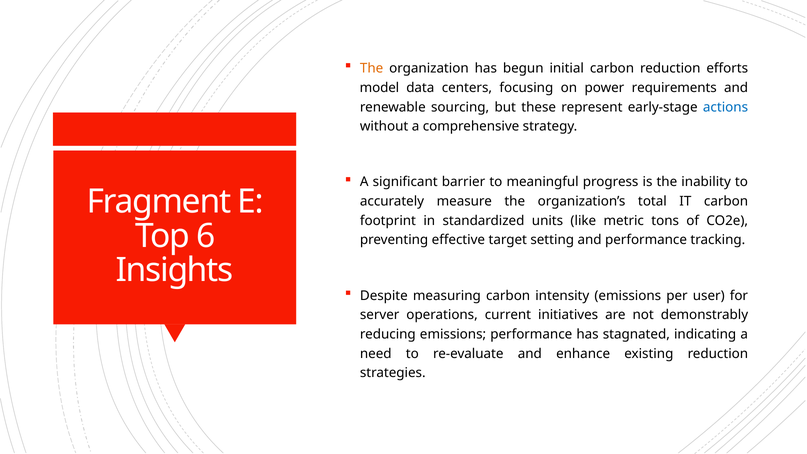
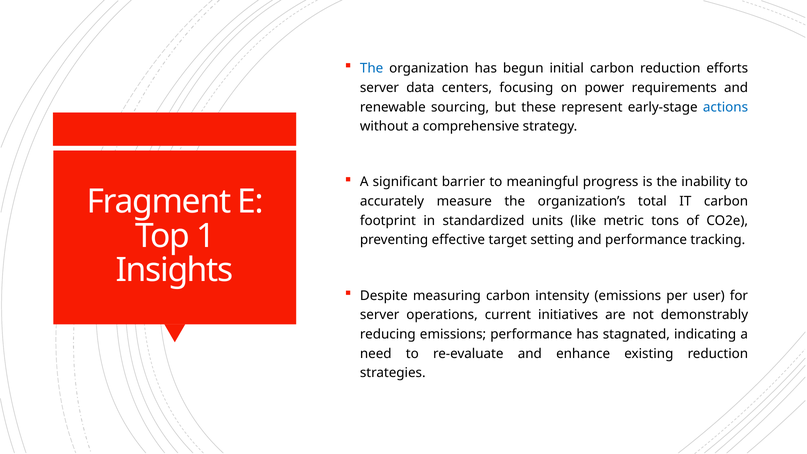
The at (372, 68) colour: orange -> blue
model at (379, 88): model -> server
6: 6 -> 1
